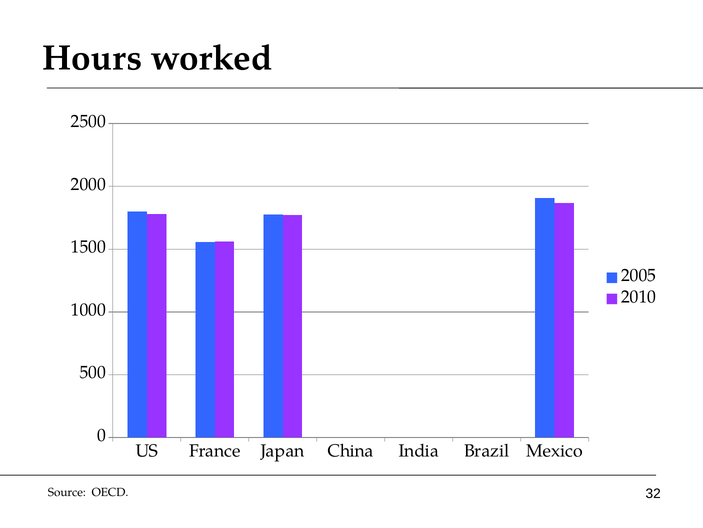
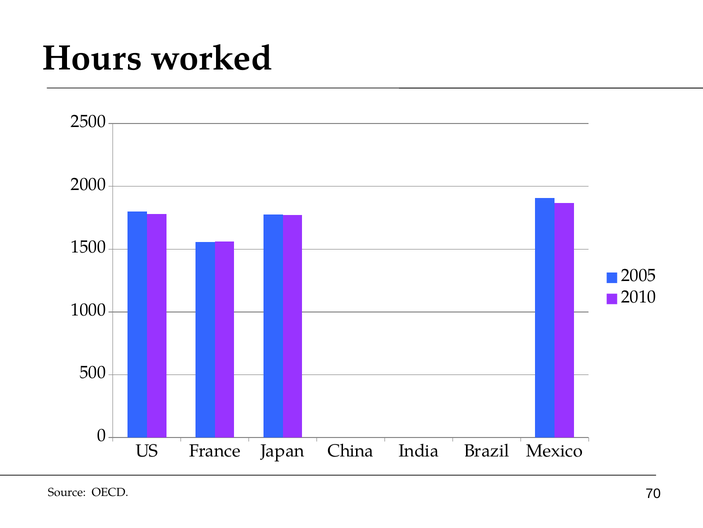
32: 32 -> 70
